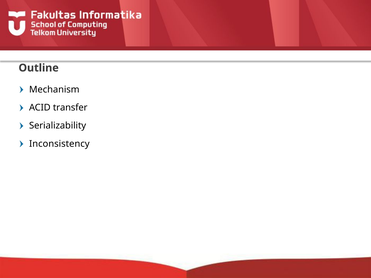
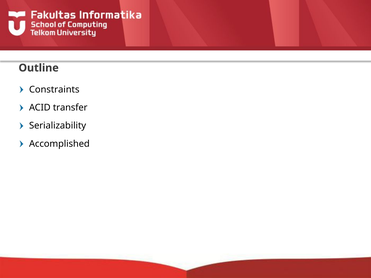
Mechanism: Mechanism -> Constraints
Inconsistency: Inconsistency -> Accomplished
